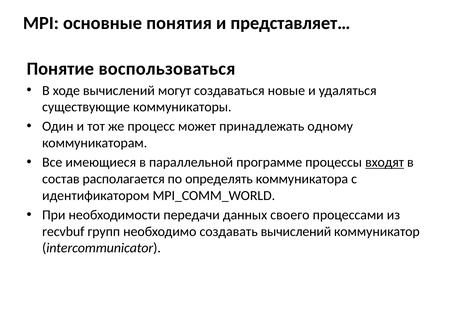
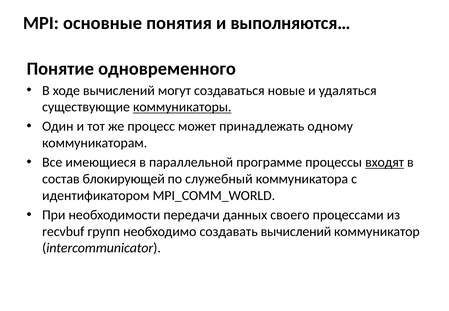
представляет…: представляет… -> выполняются…
воспользоваться: воспользоваться -> одновременного
коммуникаторы underline: none -> present
располагается: располагается -> блокирующей
определять: определять -> служебный
